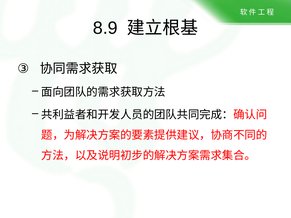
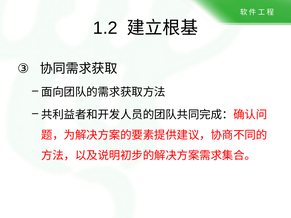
8.9: 8.9 -> 1.2
